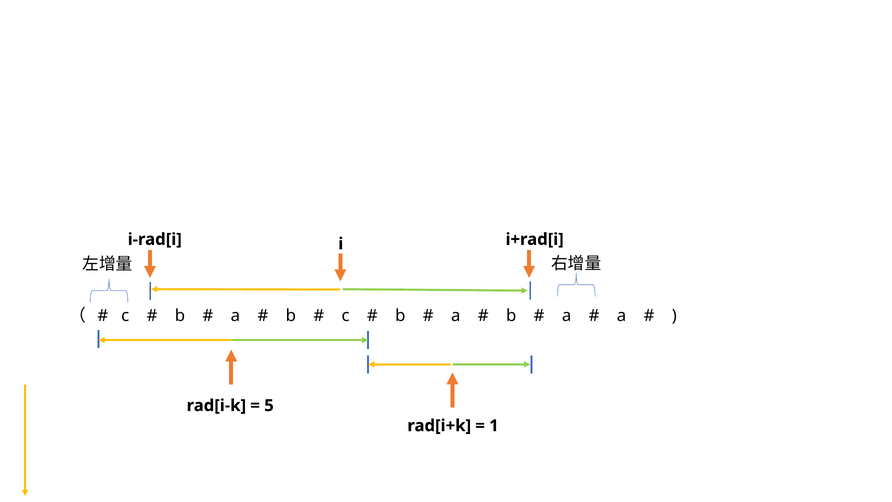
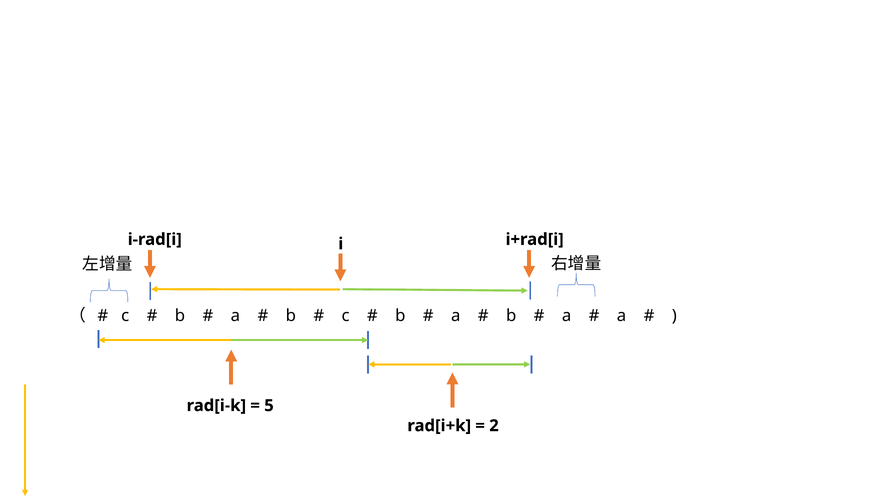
1: 1 -> 2
